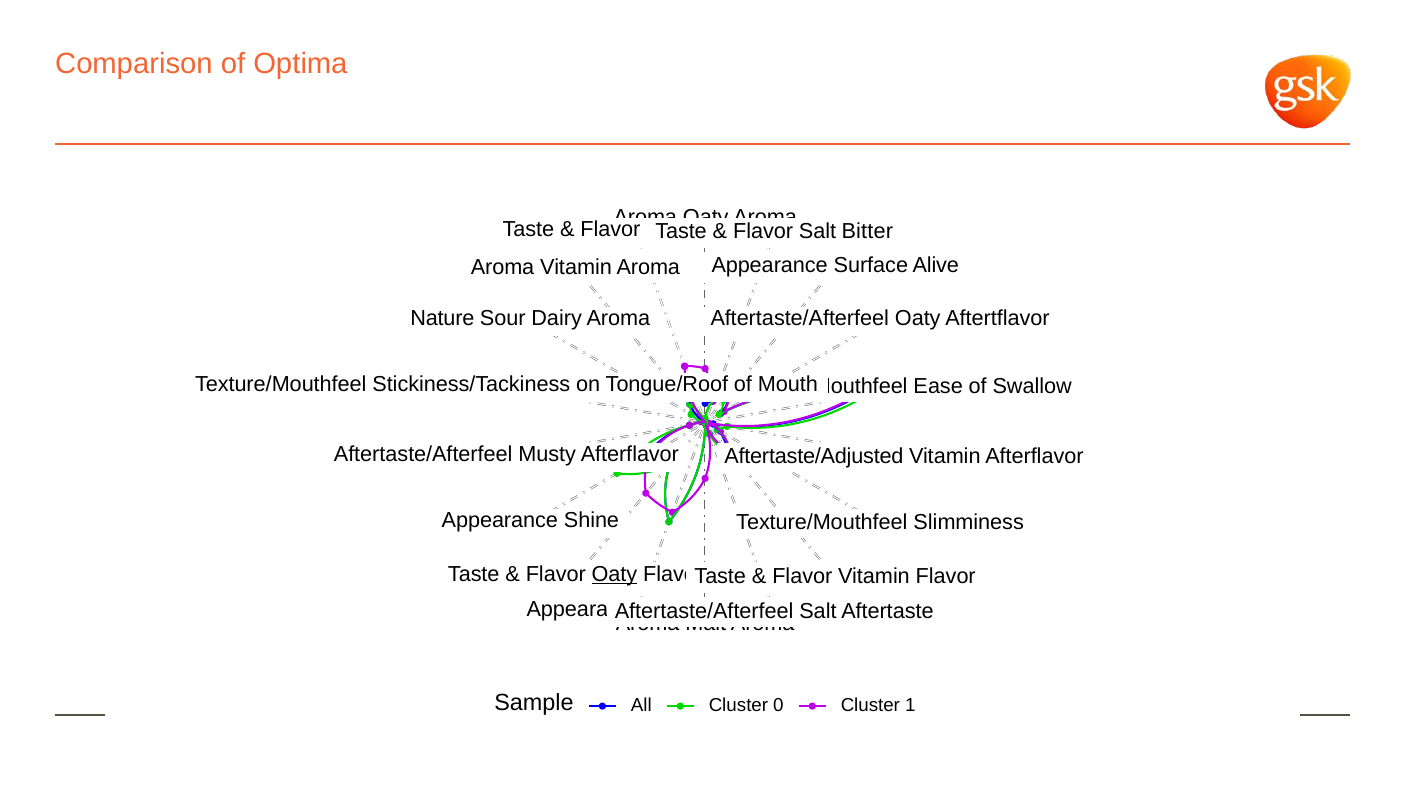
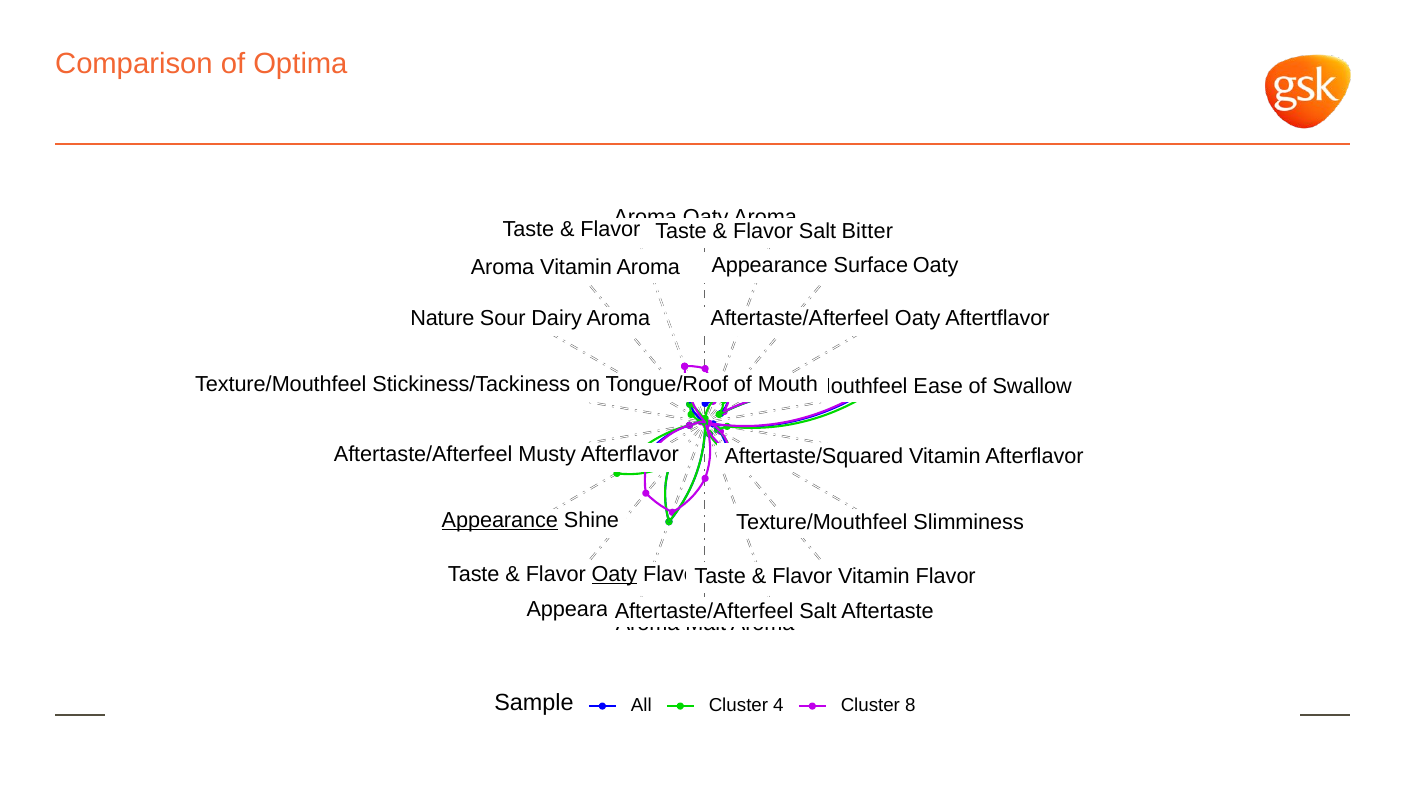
Surface Alive: Alive -> Oaty
Aftertaste/Adjusted: Aftertaste/Adjusted -> Aftertaste/Squared
Appearance at (500, 521) underline: none -> present
0: 0 -> 4
1: 1 -> 8
